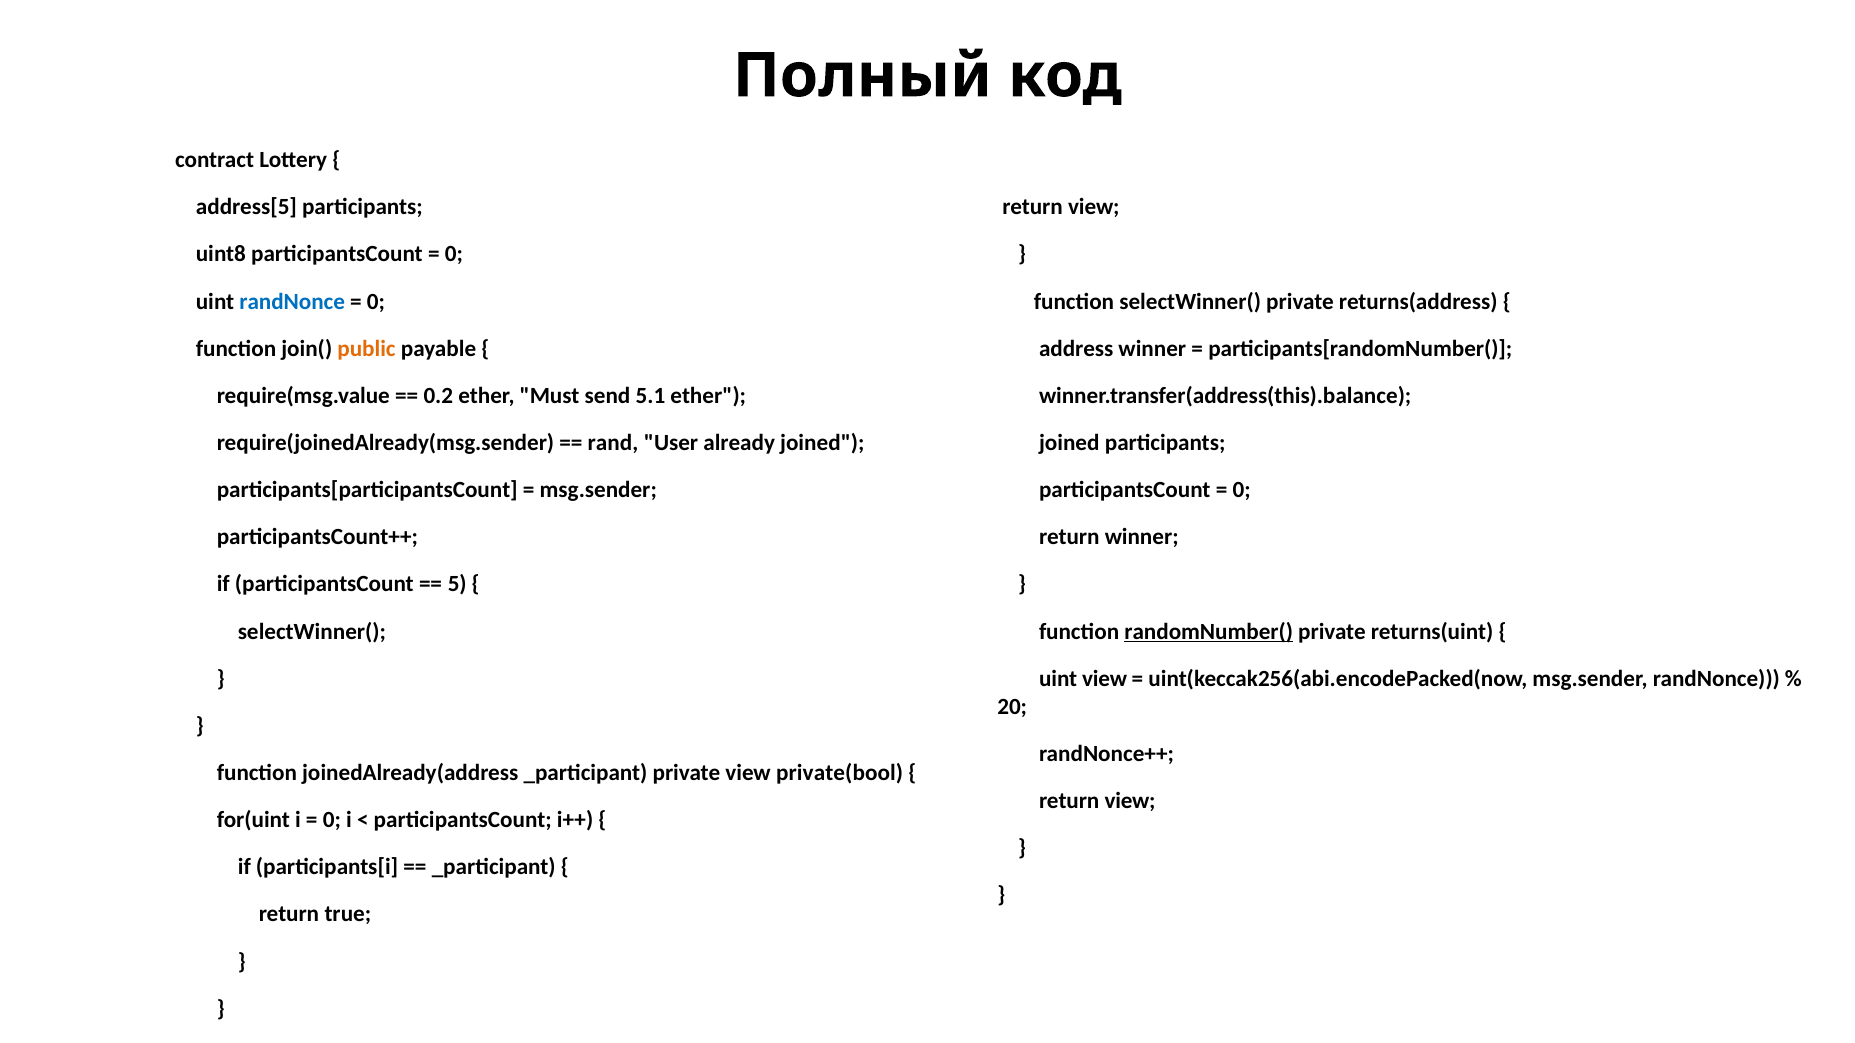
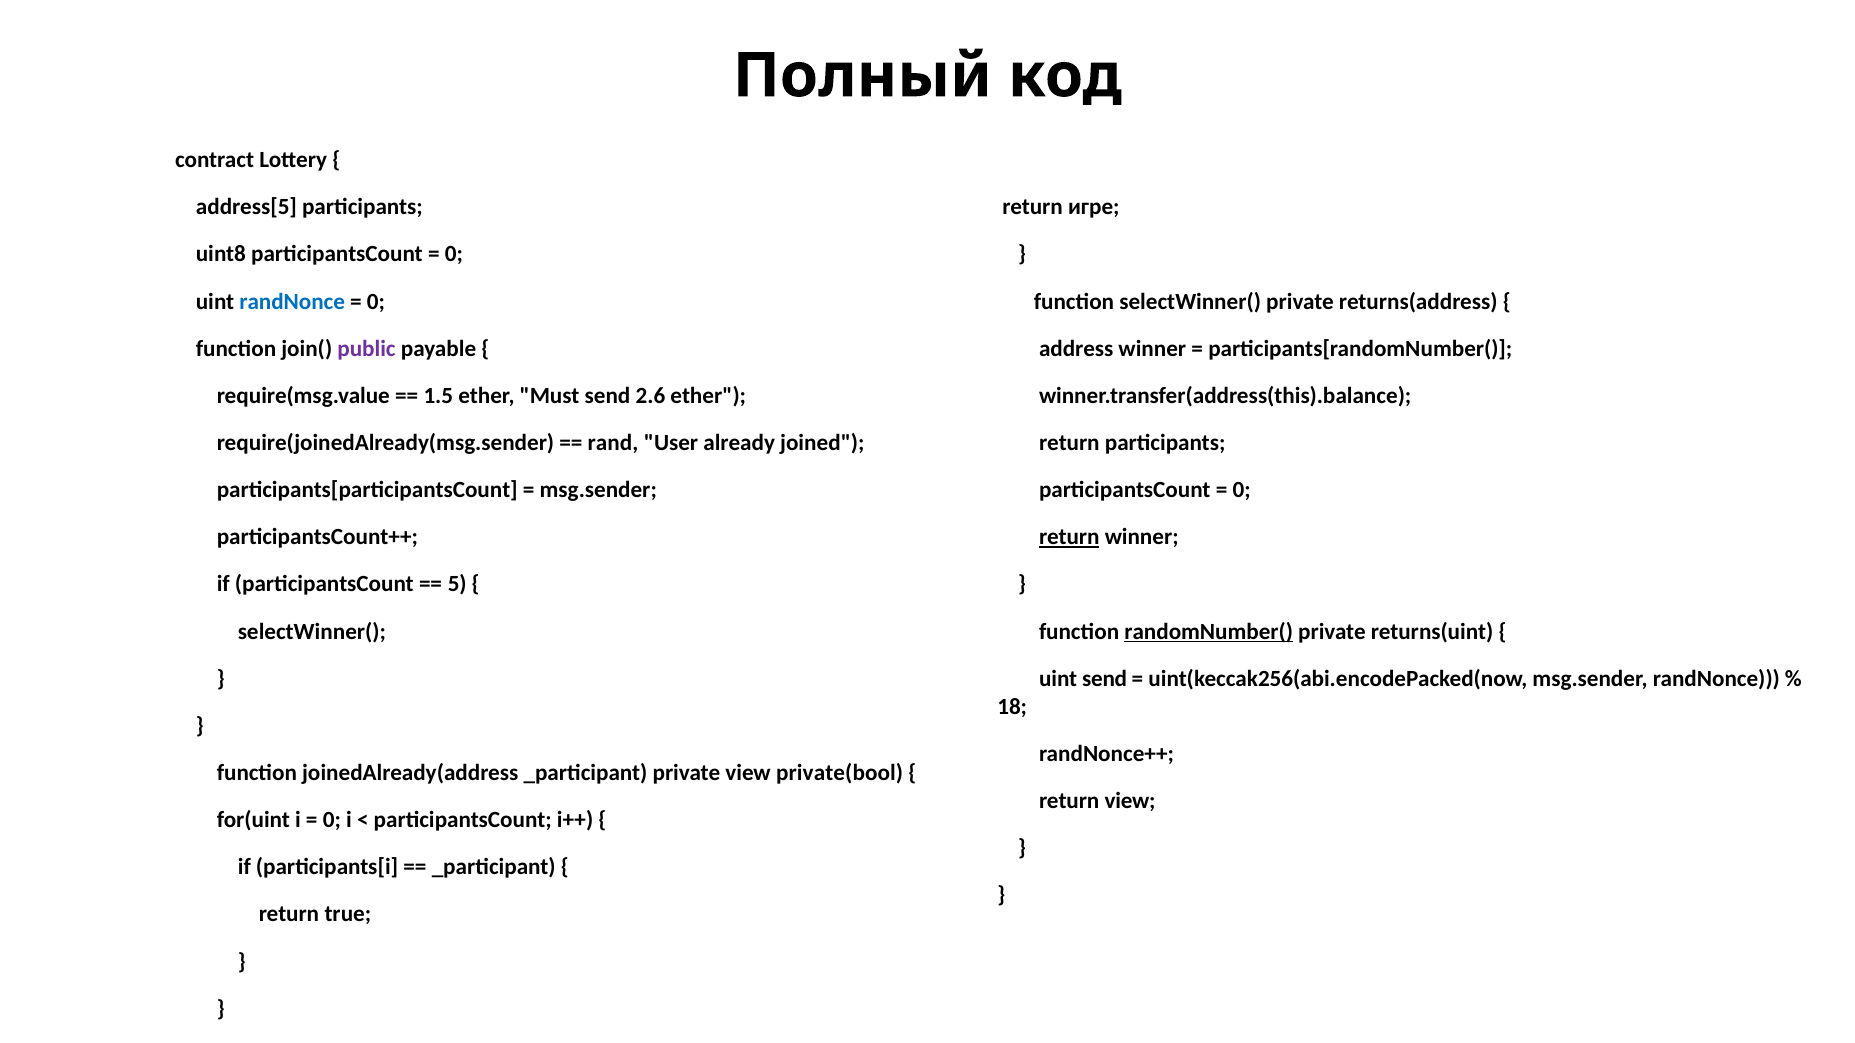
view at (1094, 207): view -> игре
public colour: orange -> purple
0.2: 0.2 -> 1.5
5.1: 5.1 -> 2.6
joined at (1069, 443): joined -> return
return at (1069, 537) underline: none -> present
uint view: view -> send
20: 20 -> 18
